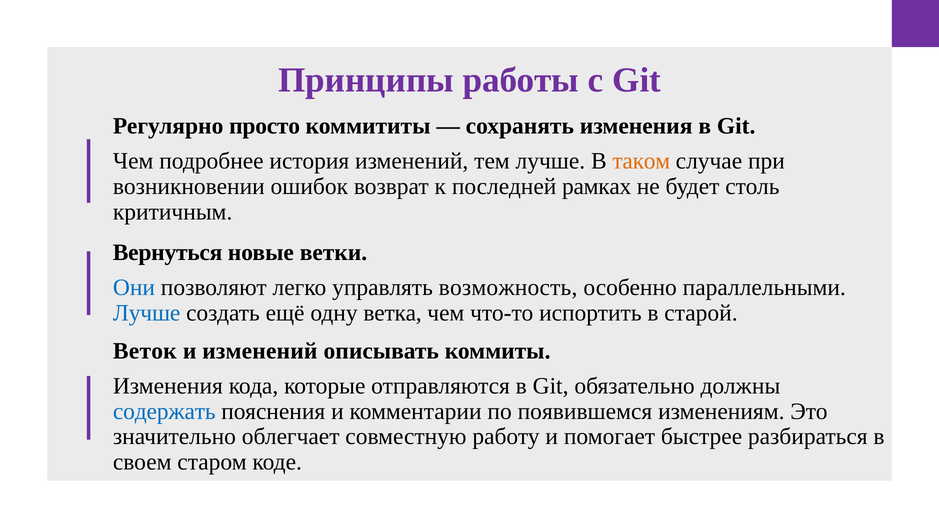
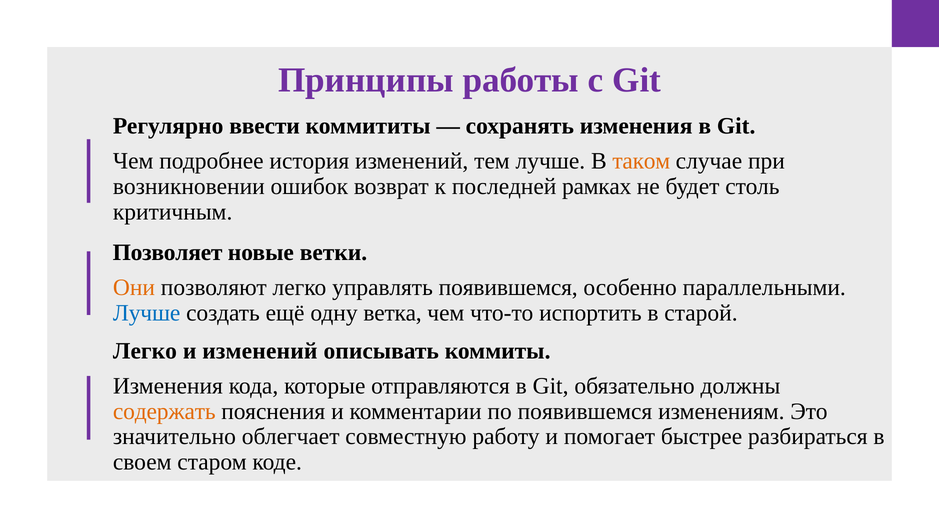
просто: просто -> ввести
Вернуться: Вернуться -> Позволяет
Они colour: blue -> orange
управлять возможность: возможность -> появившемся
Веток at (145, 351): Веток -> Легко
содержать colour: blue -> orange
